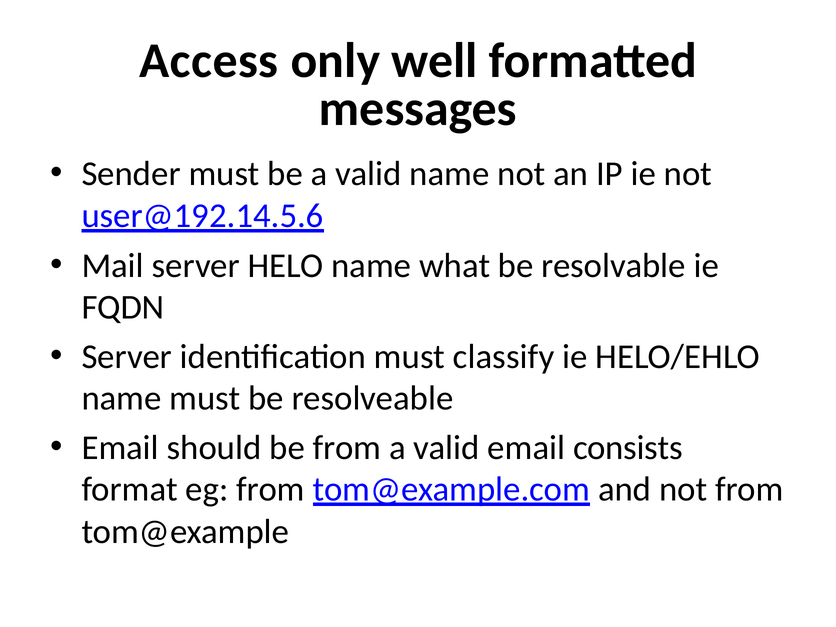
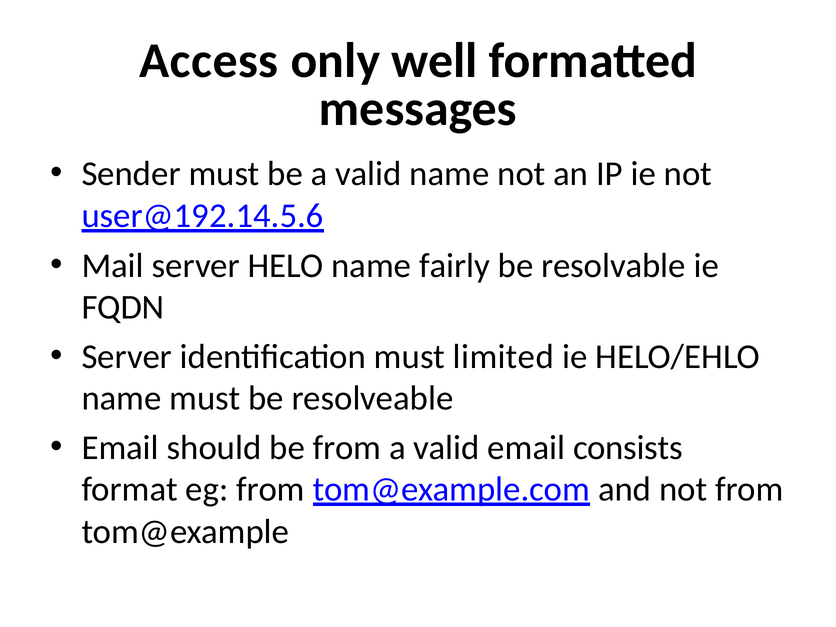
what: what -> fairly
classify: classify -> limited
